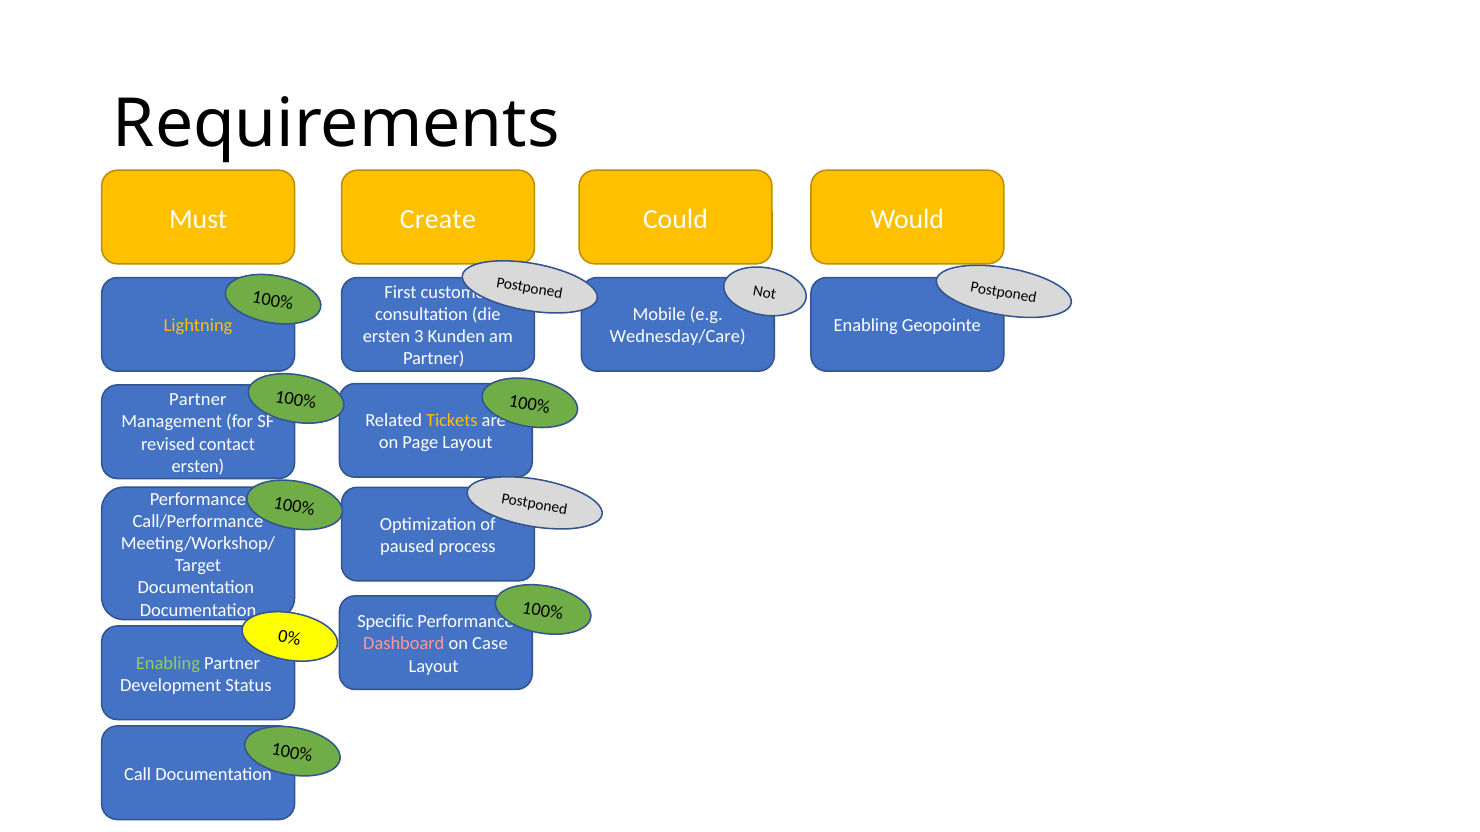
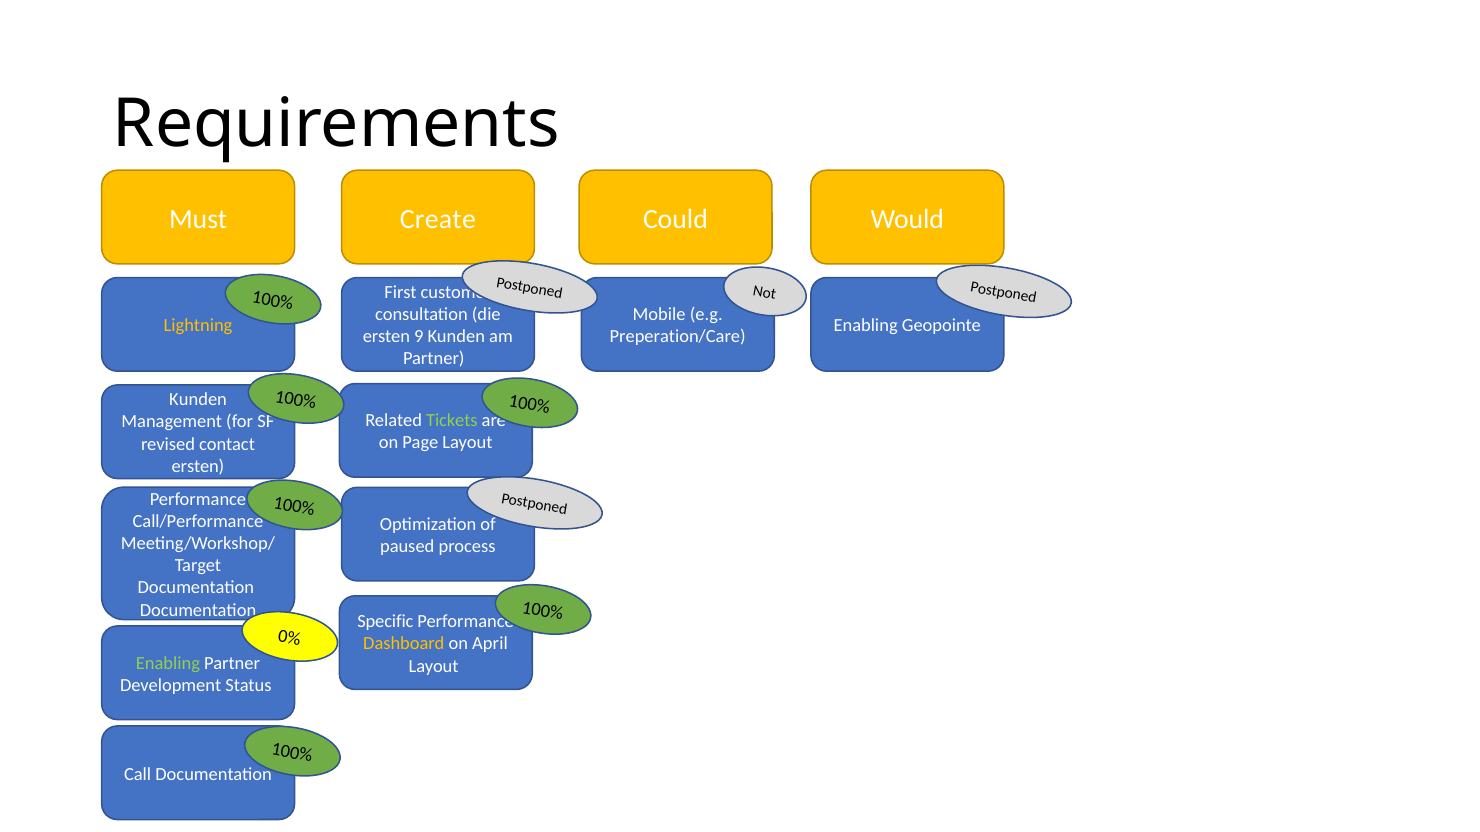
3: 3 -> 9
Wednesday/Care: Wednesday/Care -> Preperation/Care
Partner at (198, 400): Partner -> Kunden
Tickets colour: yellow -> light green
Dashboard colour: pink -> yellow
Case: Case -> April
